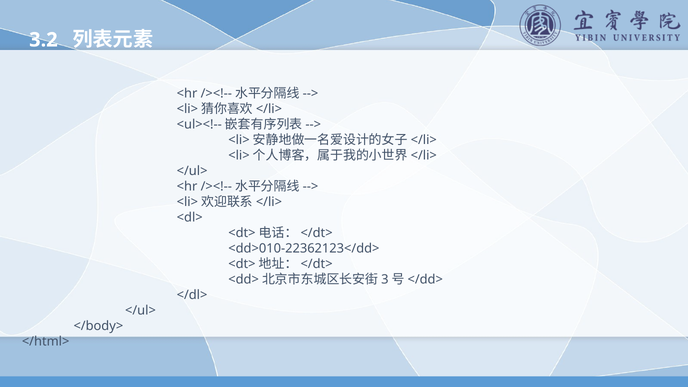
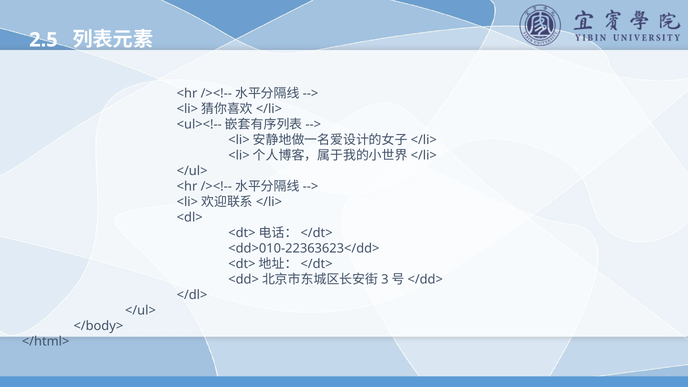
3.2: 3.2 -> 2.5
<dd>010-22362123</dd>: <dd>010-22362123</dd> -> <dd>010-22363623</dd>
